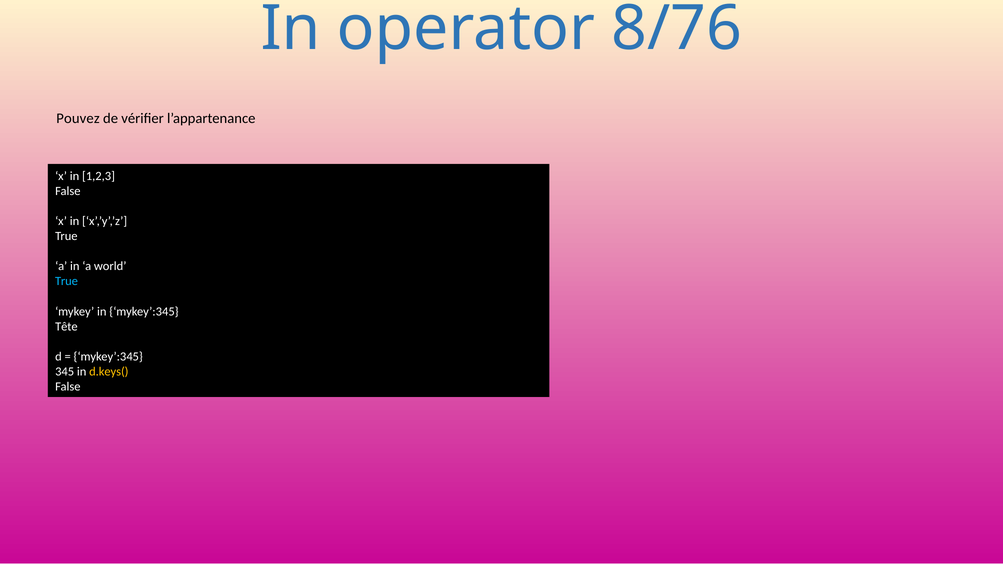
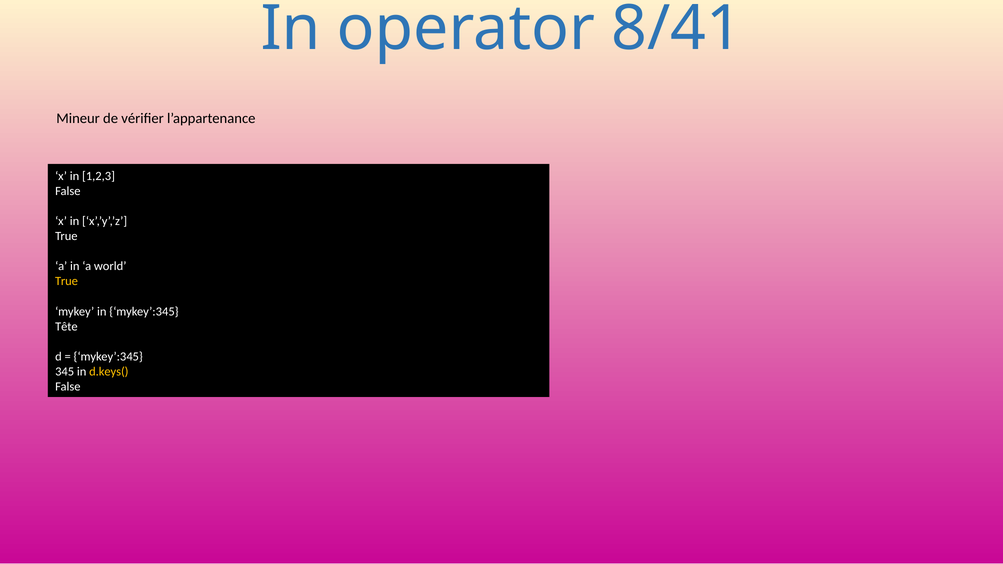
8/76: 8/76 -> 8/41
Pouvez: Pouvez -> Mineur
True at (66, 281) colour: light blue -> yellow
